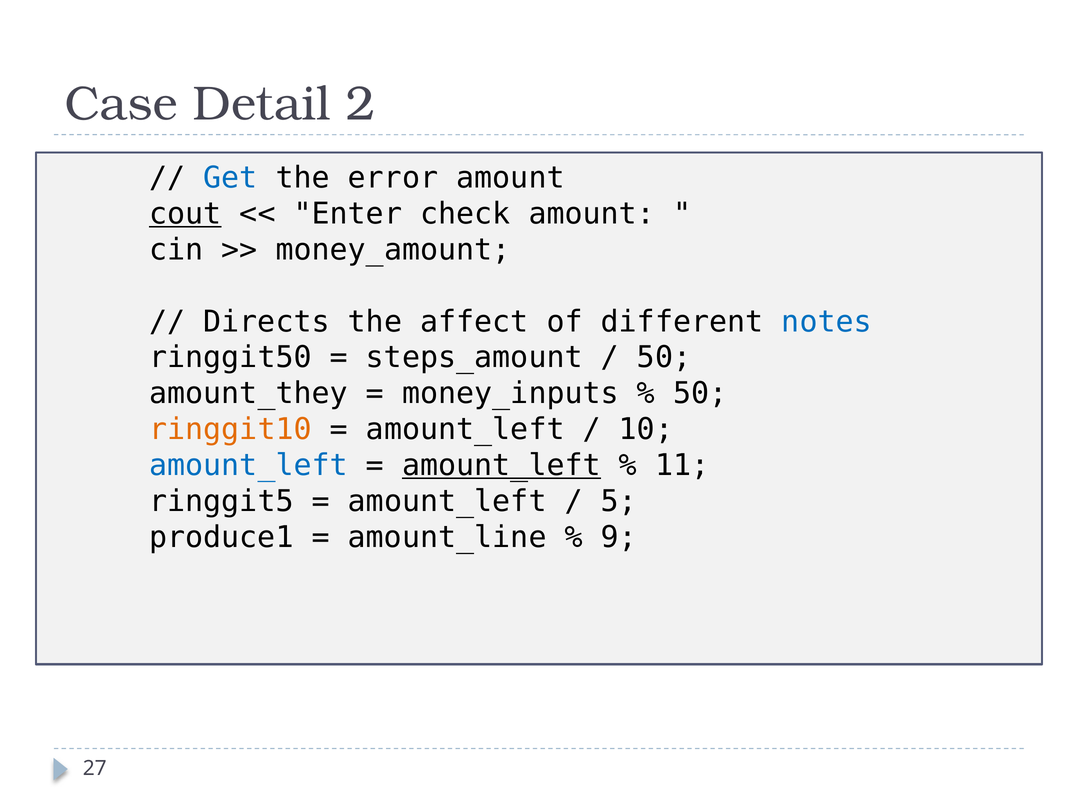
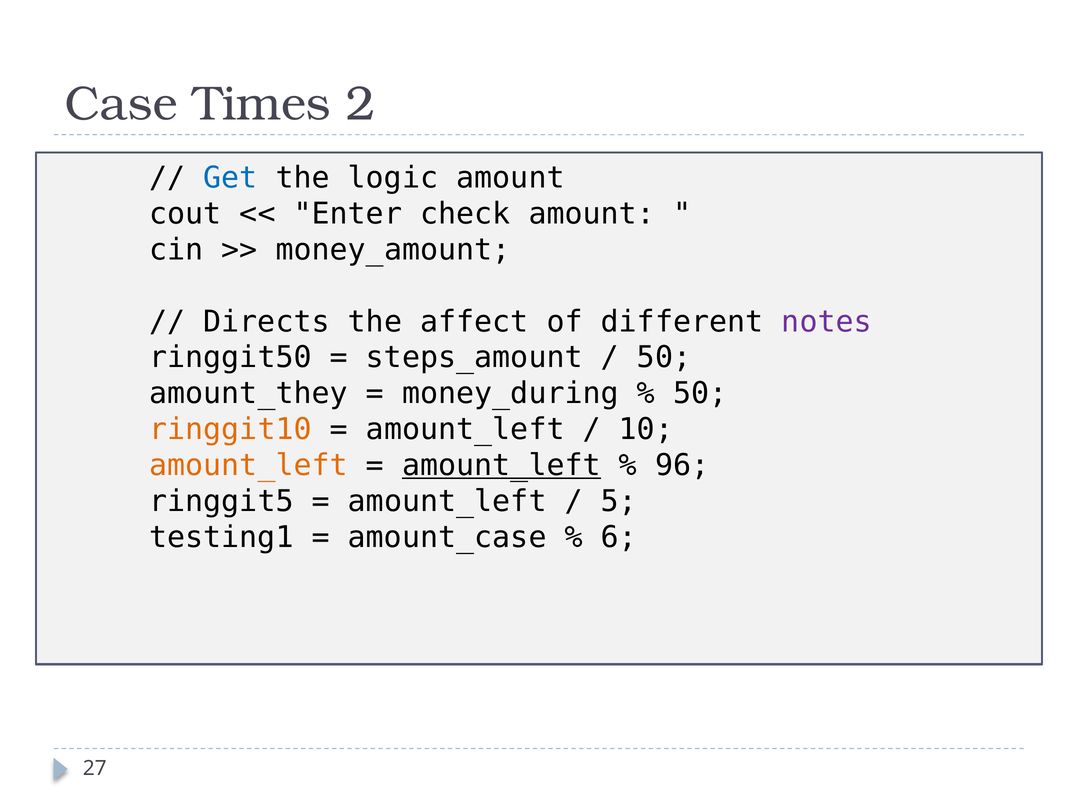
Detail: Detail -> Times
error: error -> logic
cout underline: present -> none
notes colour: blue -> purple
money_inputs: money_inputs -> money_during
amount_left at (248, 466) colour: blue -> orange
11: 11 -> 96
produce1: produce1 -> testing1
amount_line: amount_line -> amount_case
9: 9 -> 6
